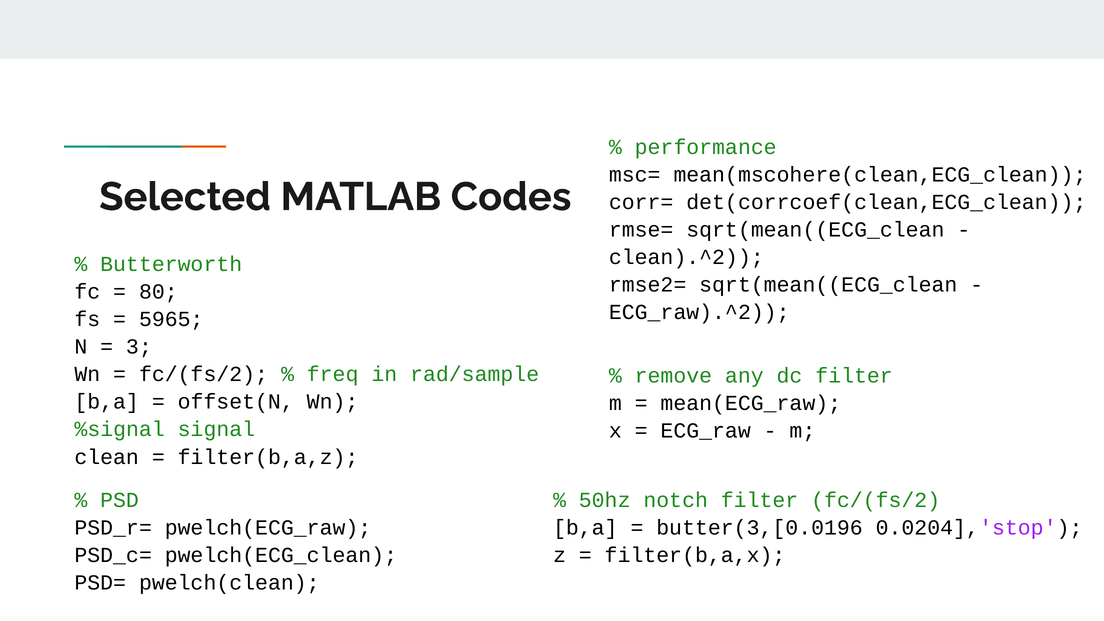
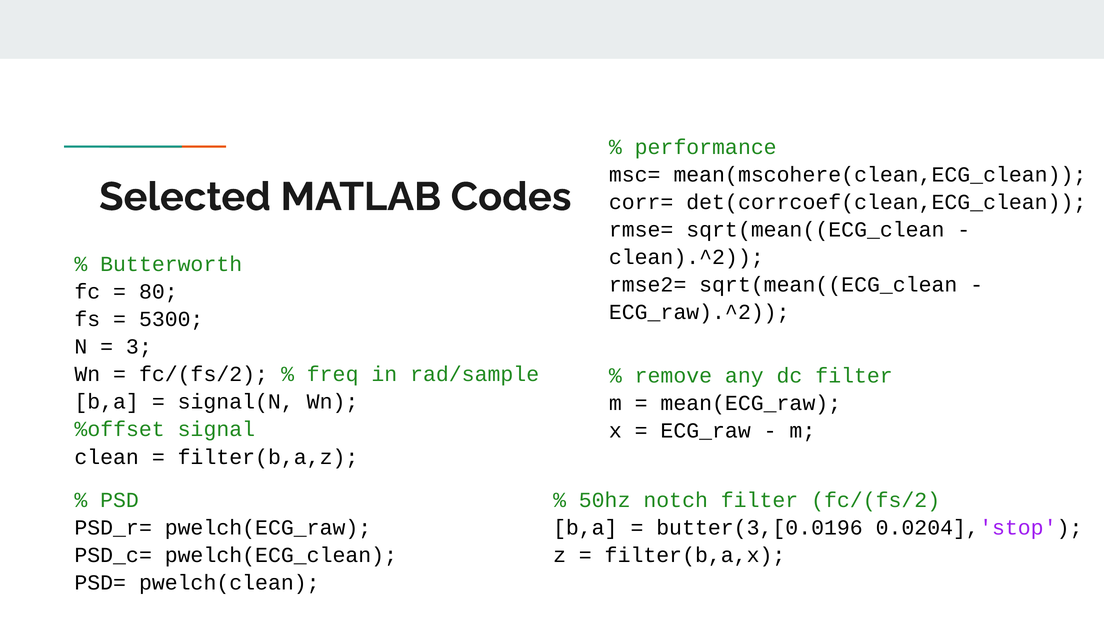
5965: 5965 -> 5300
offset(N: offset(N -> signal(N
%signal: %signal -> %offset
